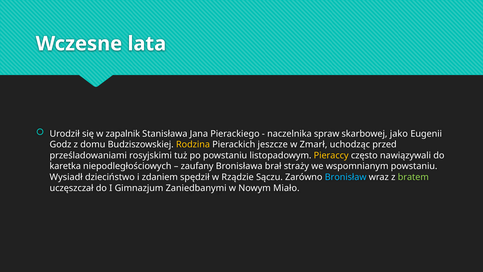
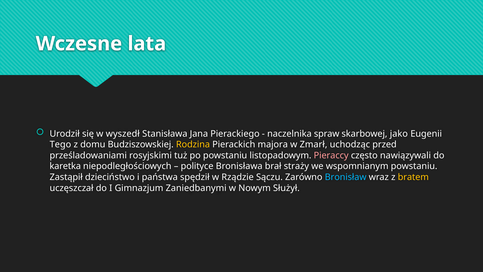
zapalnik: zapalnik -> wyszedł
Godz: Godz -> Tego
jeszcze: jeszcze -> majora
Pieraccy colour: yellow -> pink
zaufany: zaufany -> polityce
Wysiadł: Wysiadł -> Zastąpił
zdaniem: zdaniem -> państwa
bratem colour: light green -> yellow
Miało: Miało -> Służył
